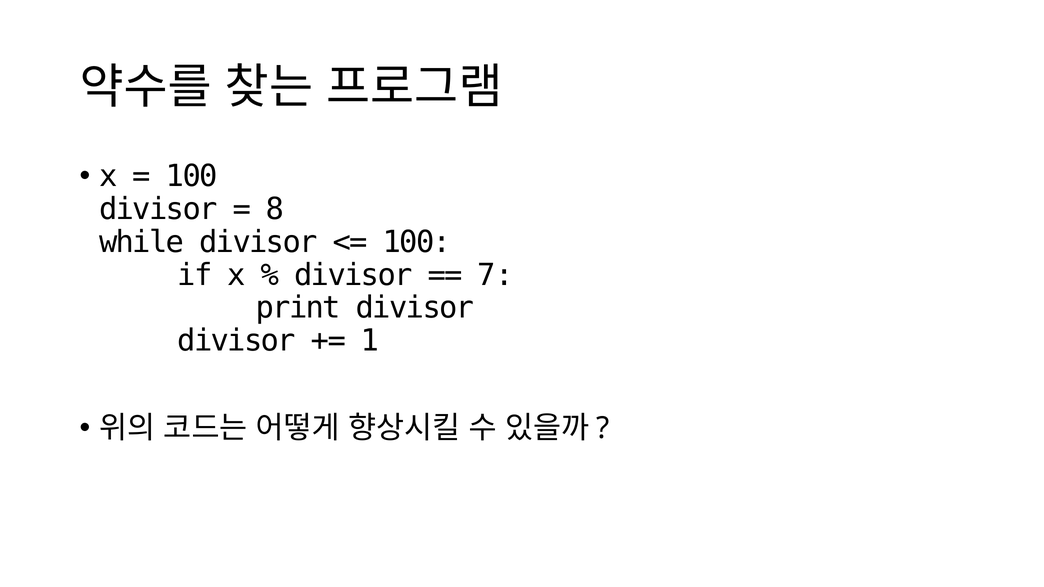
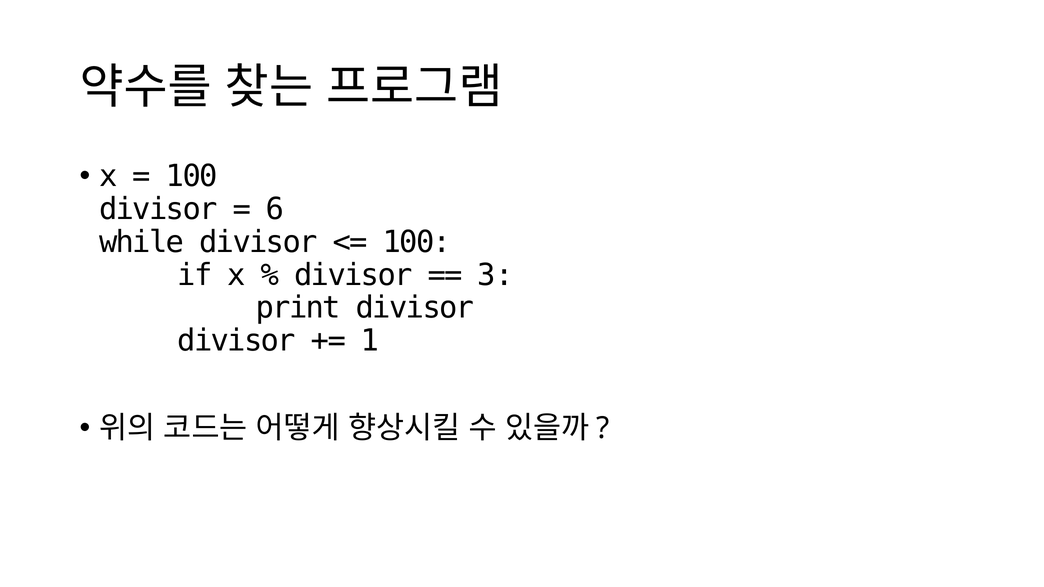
8: 8 -> 6
7: 7 -> 3
